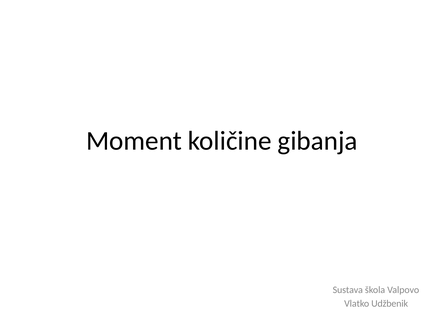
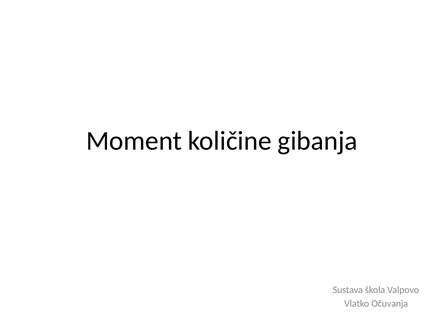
Udžbenik: Udžbenik -> Očuvanja
